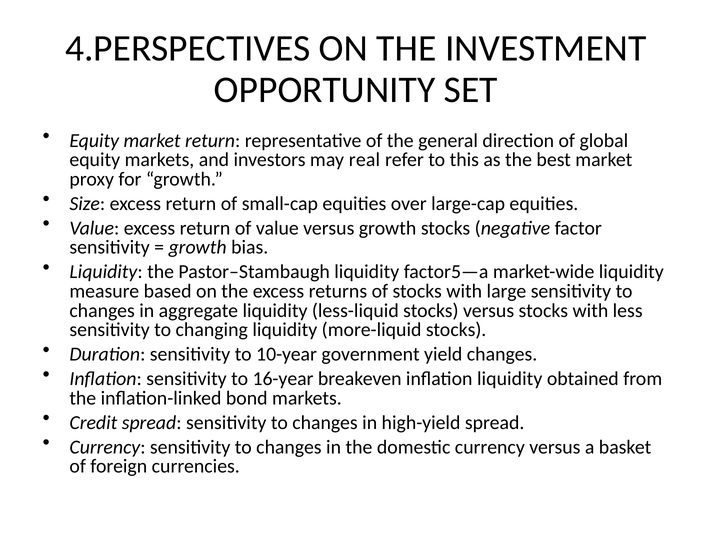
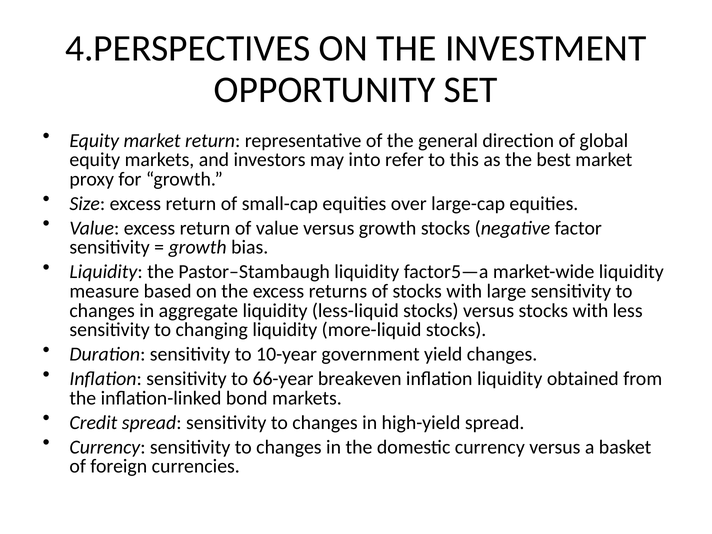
real: real -> into
16-year: 16-year -> 66-year
